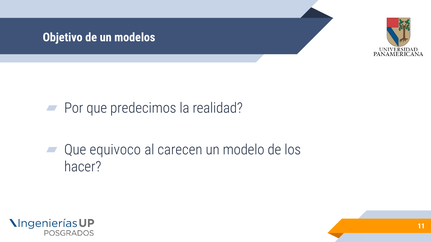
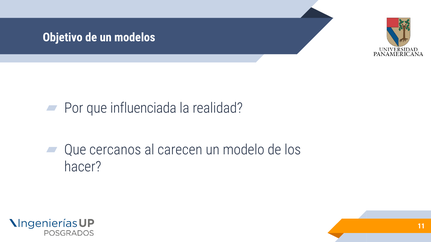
predecimos: predecimos -> influenciada
equivoco: equivoco -> cercanos
